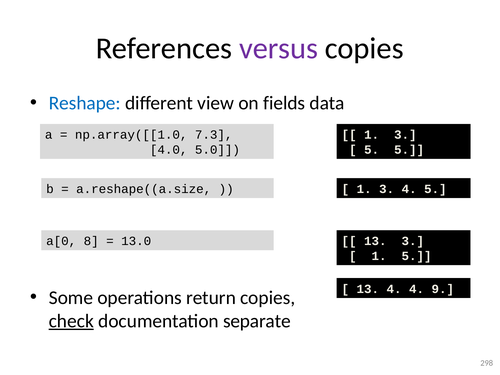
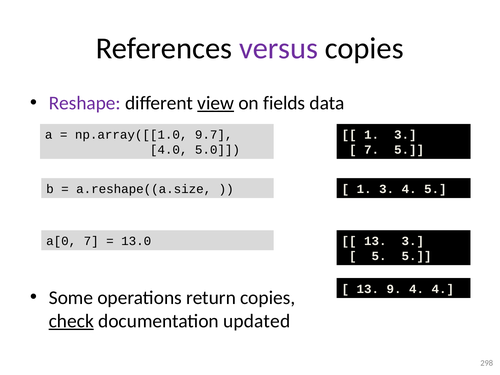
Reshape colour: blue -> purple
view underline: none -> present
7.3: 7.3 -> 9.7
5 at (372, 150): 5 -> 7
a[0 8: 8 -> 7
1 at (379, 256): 1 -> 5
13 4: 4 -> 9
4 9: 9 -> 4
separate: separate -> updated
